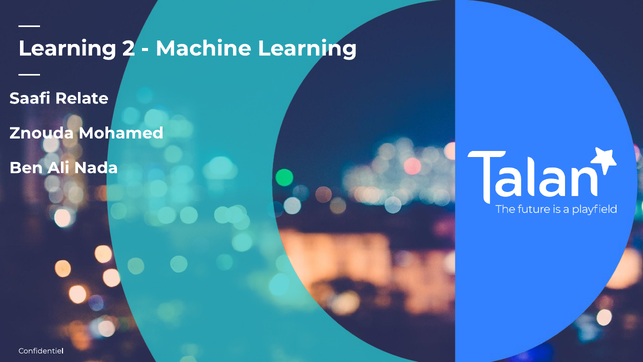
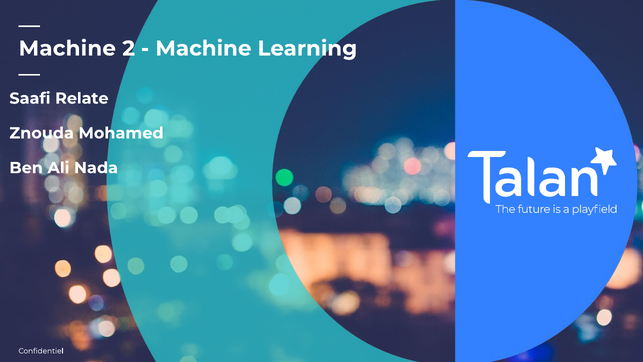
Learning at (67, 48): Learning -> Machine
